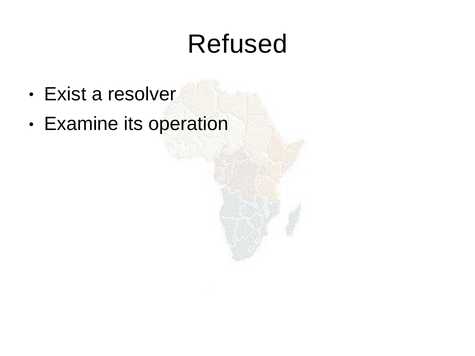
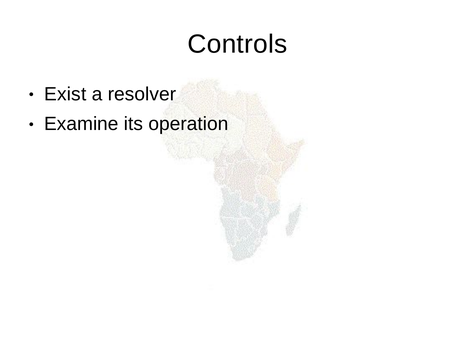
Refused: Refused -> Controls
